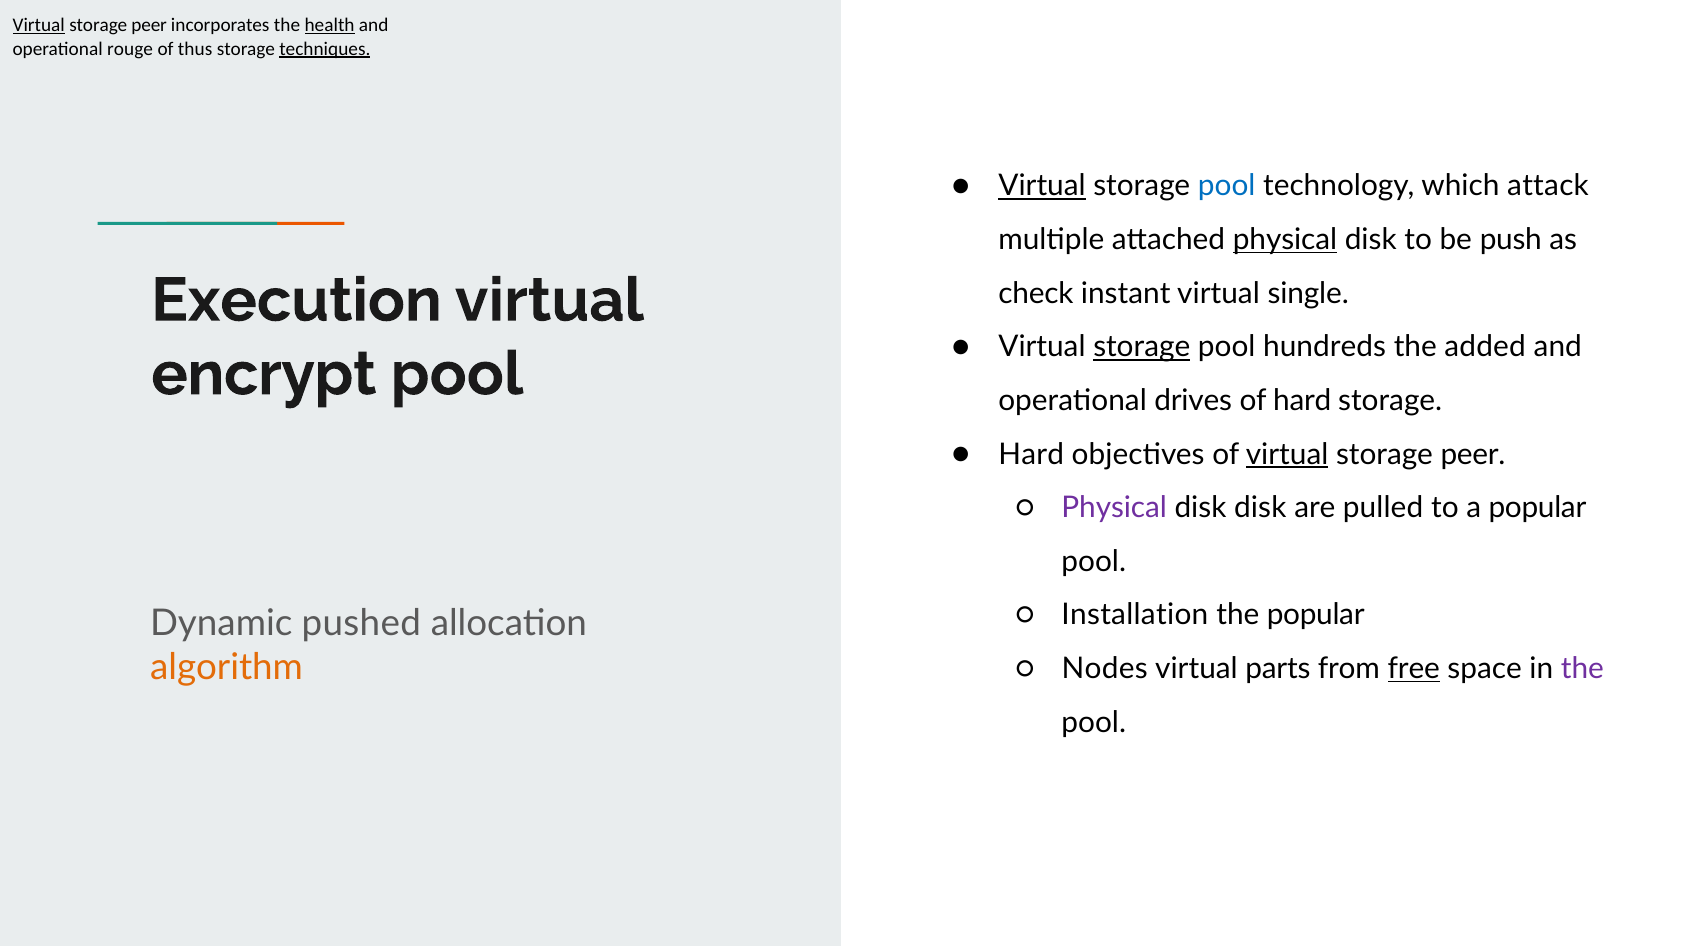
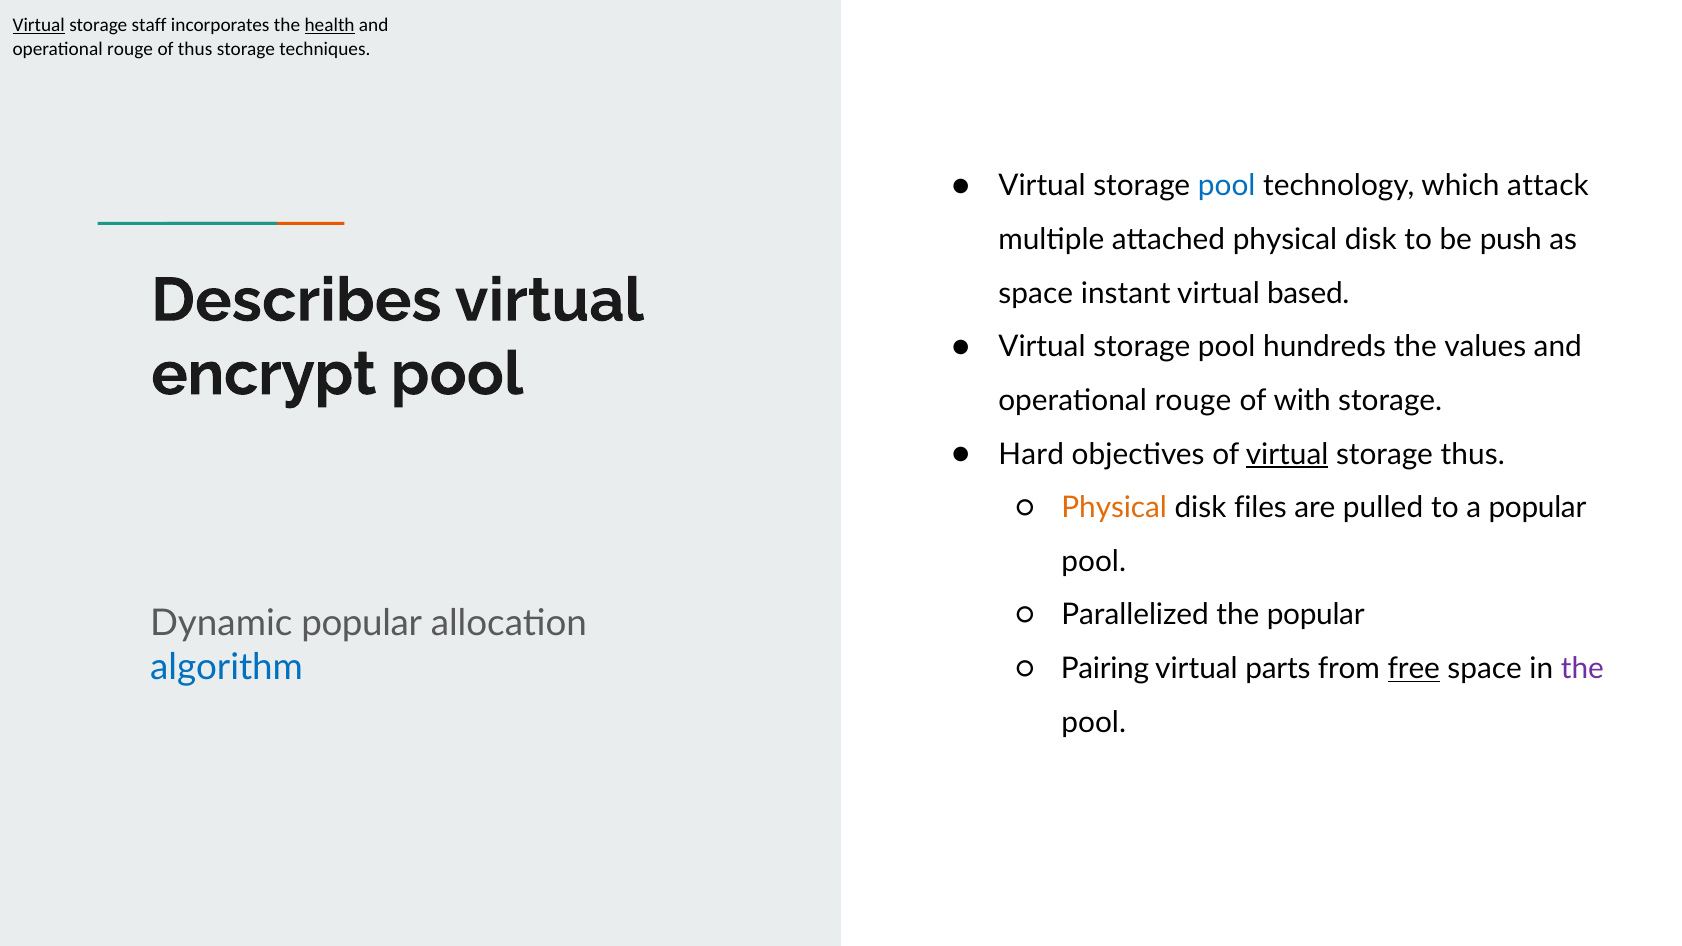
peer at (149, 26): peer -> staff
techniques underline: present -> none
Virtual at (1042, 186) underline: present -> none
physical at (1285, 240) underline: present -> none
Execution: Execution -> Describes
check at (1036, 293): check -> space
single: single -> based
storage at (1142, 347) underline: present -> none
added: added -> values
drives at (1193, 401): drives -> rouge
of hard: hard -> with
peer at (1473, 454): peer -> thus
Physical at (1114, 508) colour: purple -> orange
disk disk: disk -> files
Installation: Installation -> Parallelized
Dynamic pushed: pushed -> popular
algorithm colour: orange -> blue
Nodes: Nodes -> Pairing
